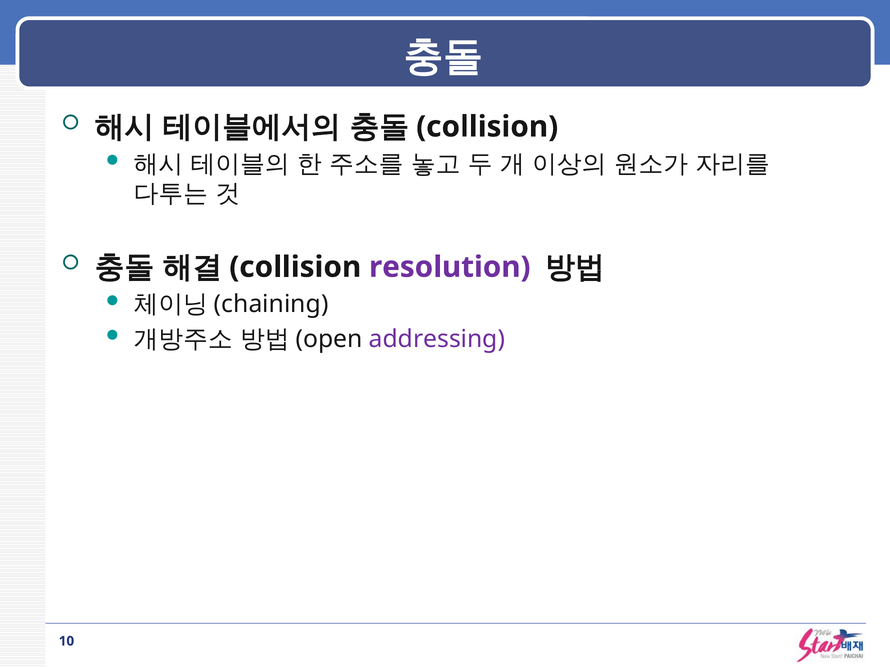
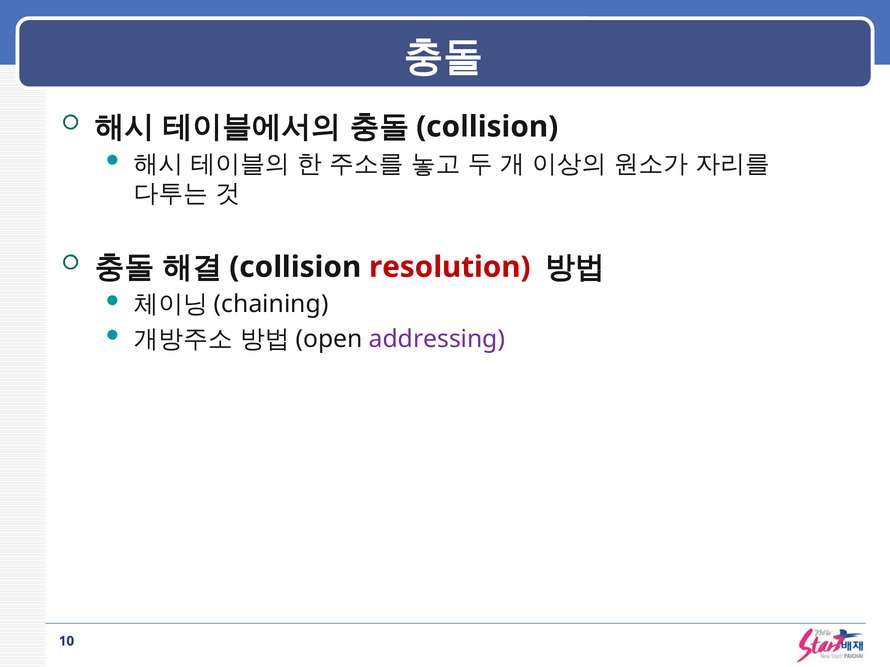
resolution colour: purple -> red
